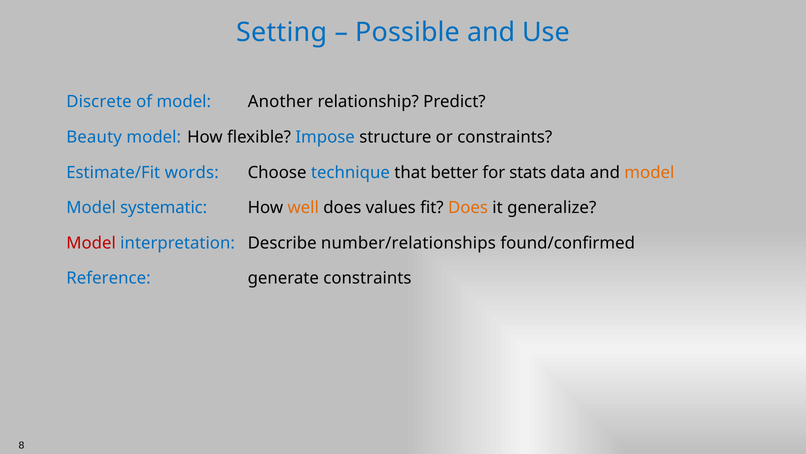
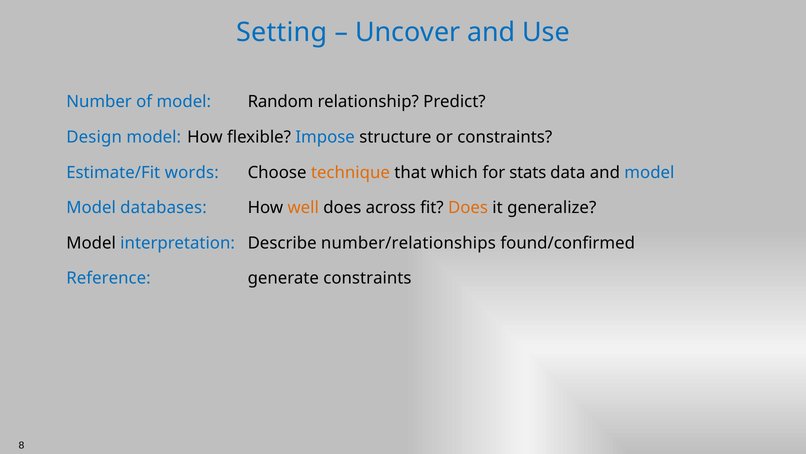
Possible: Possible -> Uncover
Discrete: Discrete -> Number
Another: Another -> Random
Beauty: Beauty -> Design
technique colour: blue -> orange
better: better -> which
model at (649, 172) colour: orange -> blue
systematic: systematic -> databases
values: values -> across
Model at (91, 243) colour: red -> black
